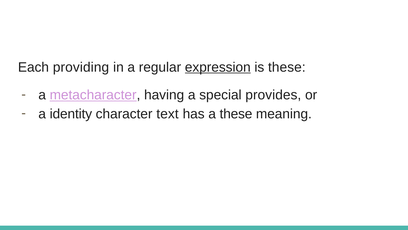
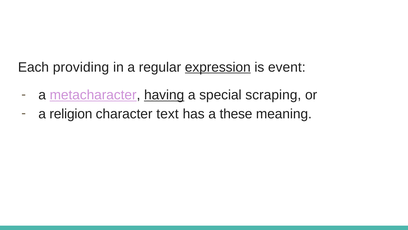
is these: these -> event
having underline: none -> present
provides: provides -> scraping
identity: identity -> religion
